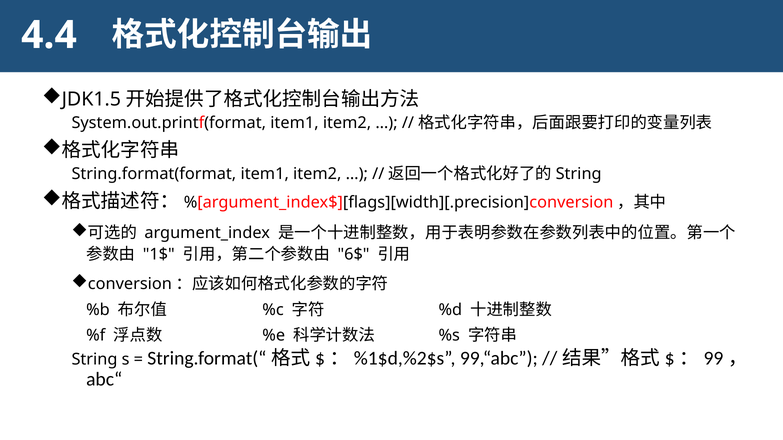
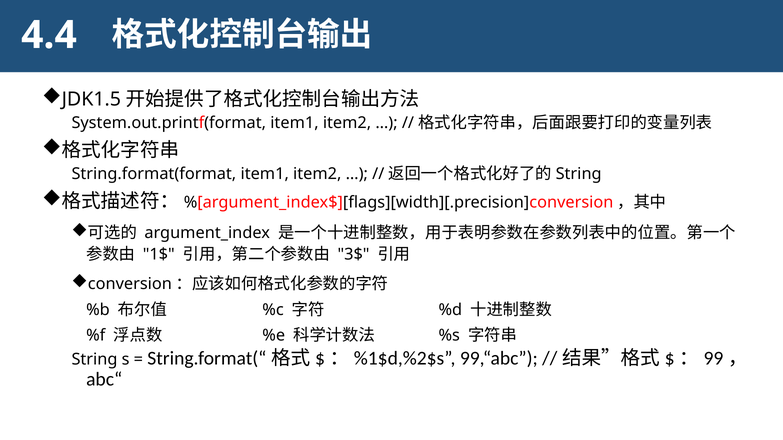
6$: 6$ -> 3$
